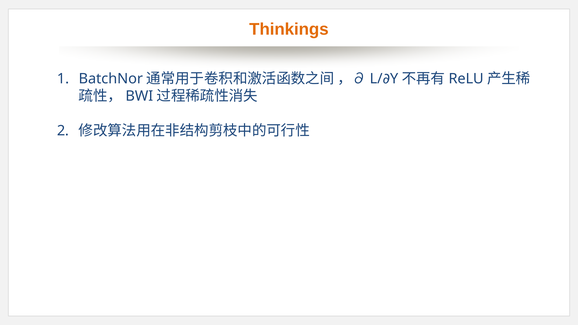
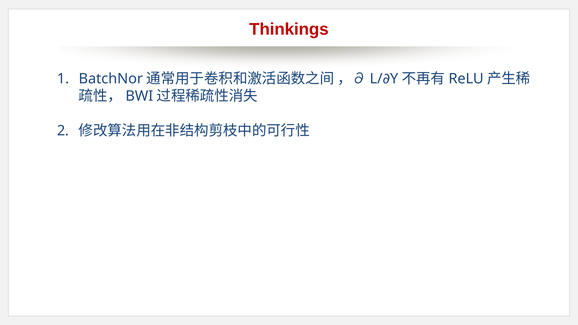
Thinkings colour: orange -> red
